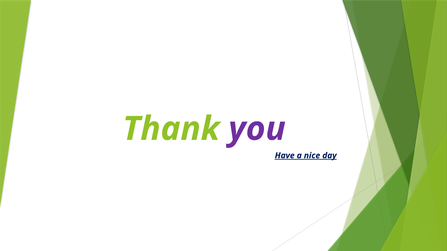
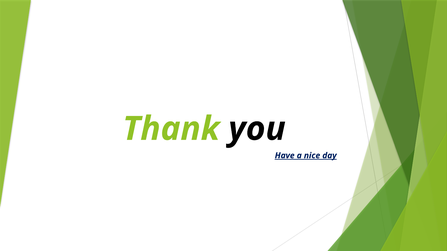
you colour: purple -> black
